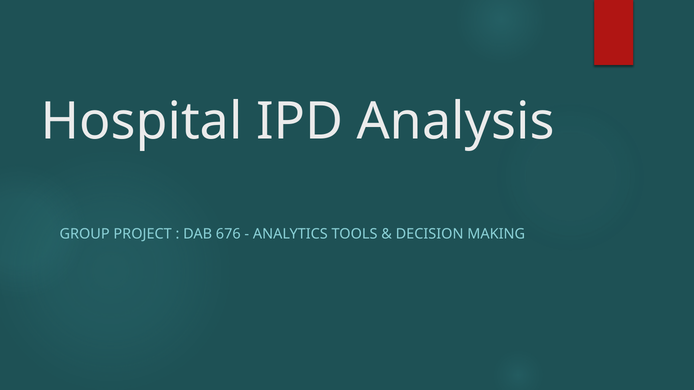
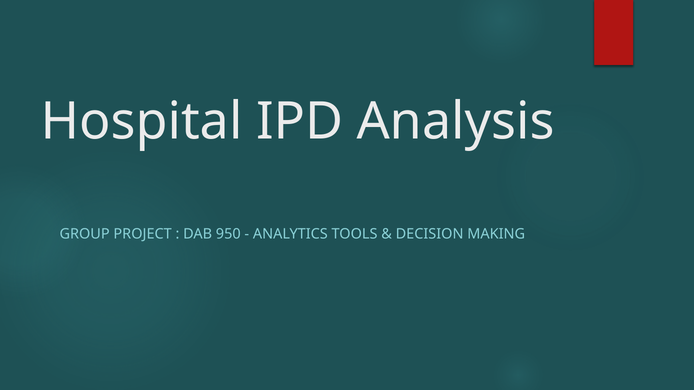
676: 676 -> 950
